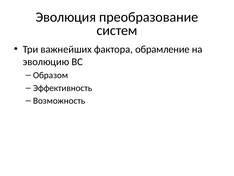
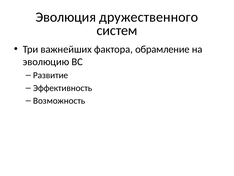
преобразование: преобразование -> дружественного
Образом: Образом -> Развитие
